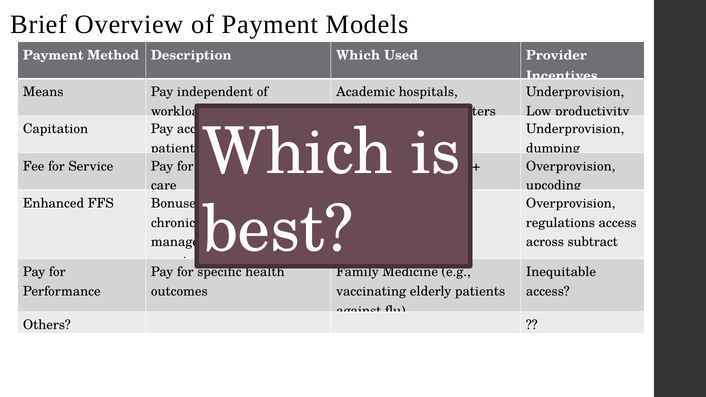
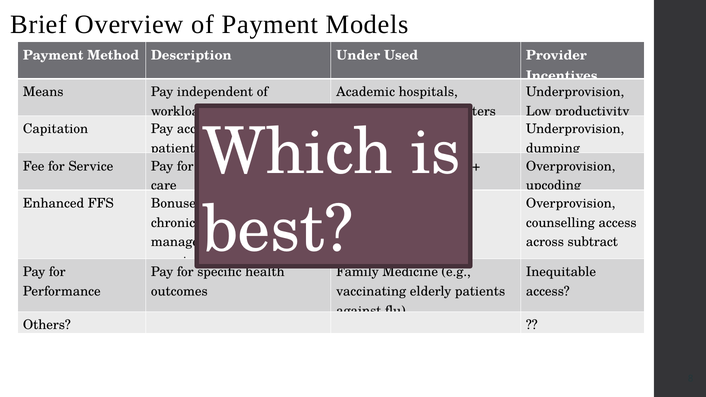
Description Which: Which -> Under
regulations: regulations -> counselling
